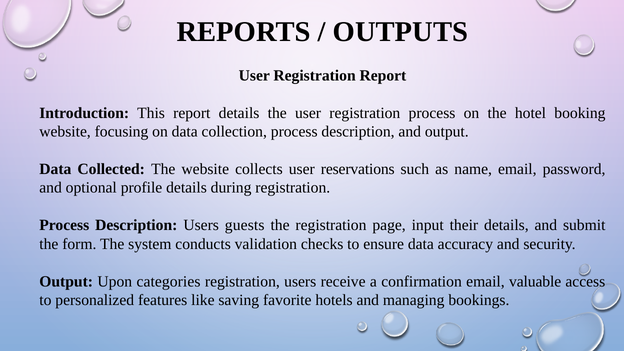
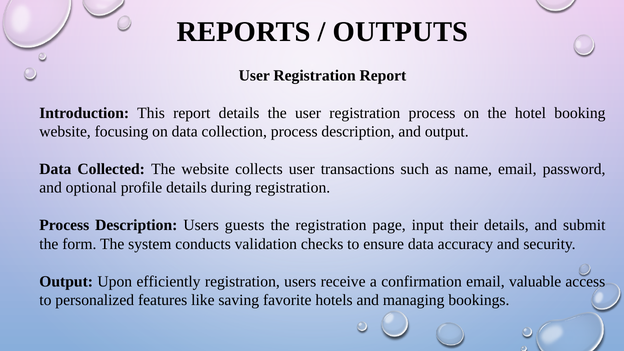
reservations: reservations -> transactions
categories: categories -> efficiently
